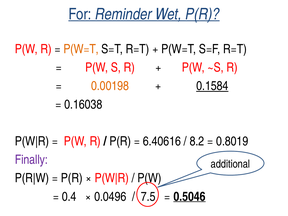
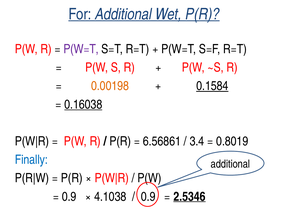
For Reminder: Reminder -> Additional
P(W=T at (81, 49) colour: orange -> purple
0.16038 underline: none -> present
6.40616: 6.40616 -> 6.56861
8.2: 8.2 -> 3.4
Finally colour: purple -> blue
0.4 at (69, 197): 0.4 -> 0.9
0.0496: 0.0496 -> 4.1038
7.5 at (148, 197): 7.5 -> 0.9
0.5046: 0.5046 -> 2.5346
